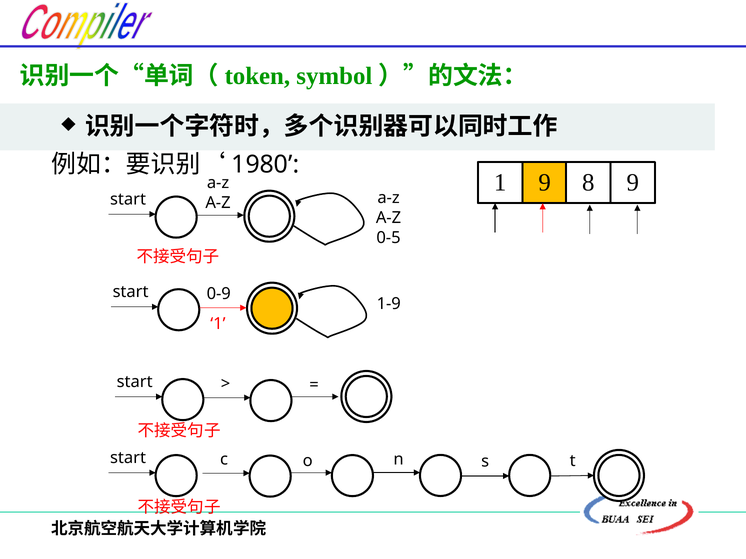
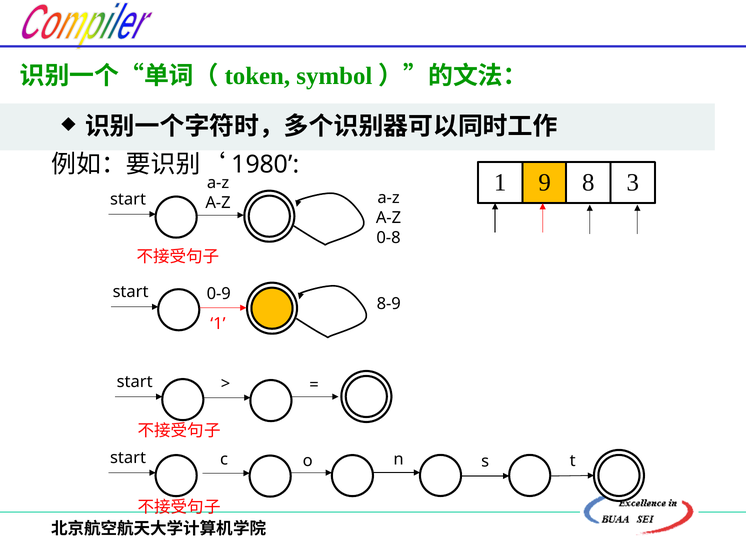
8 9: 9 -> 3
0-5: 0-5 -> 0-8
1-9: 1-9 -> 8-9
